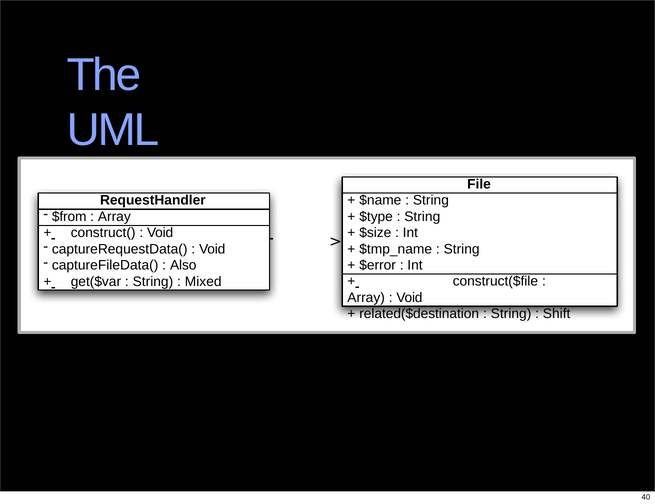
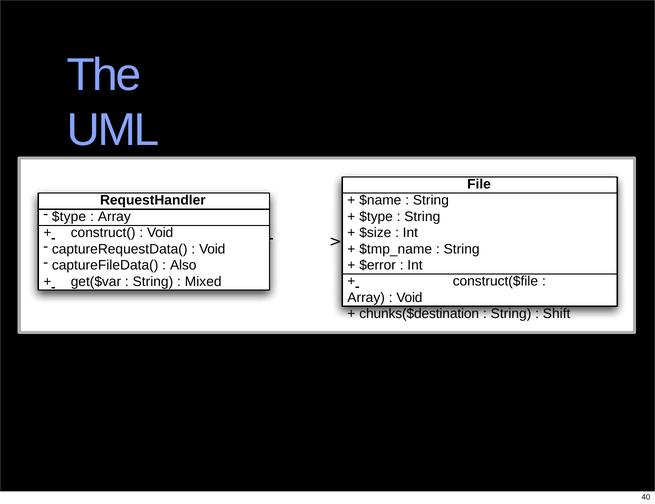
$from at (69, 217): $from -> $type
related($destination: related($destination -> chunks($destination
